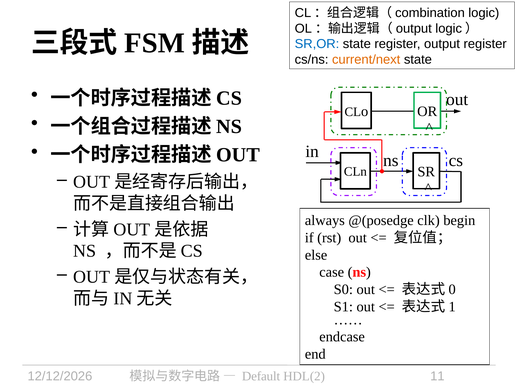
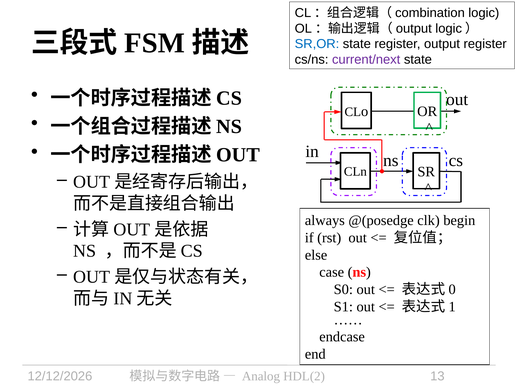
current/next colour: orange -> purple
Default: Default -> Analog
11: 11 -> 13
